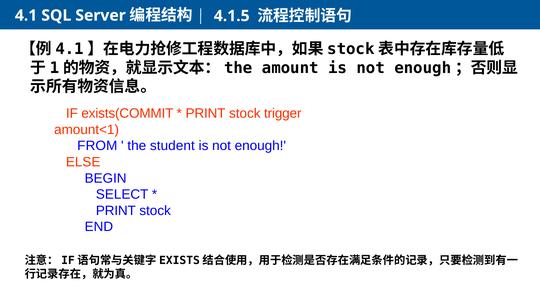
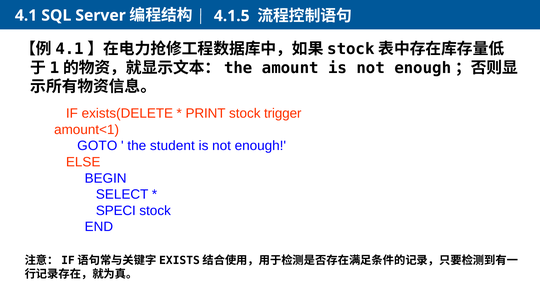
exists(COMMIT: exists(COMMIT -> exists(DELETE
FROM: FROM -> GOTO
PRINT at (116, 210): PRINT -> SPECI
